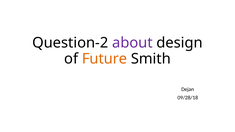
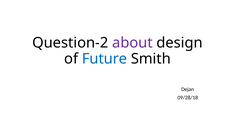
Future colour: orange -> blue
